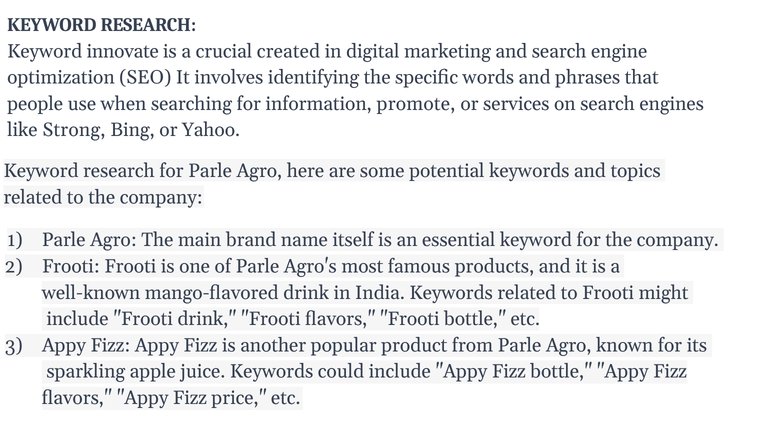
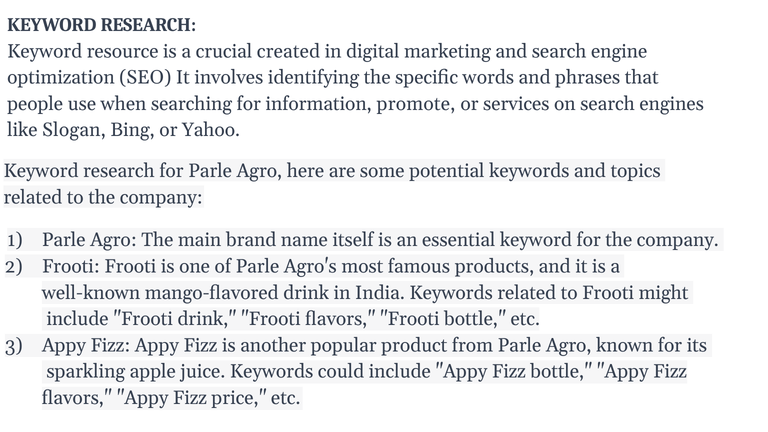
innovate: innovate -> resource
Strong: Strong -> Slogan
